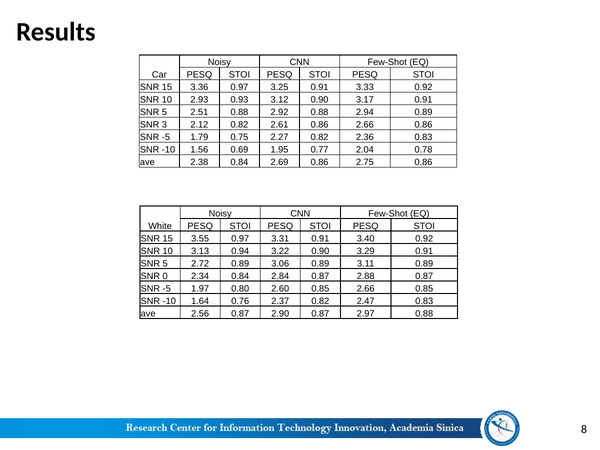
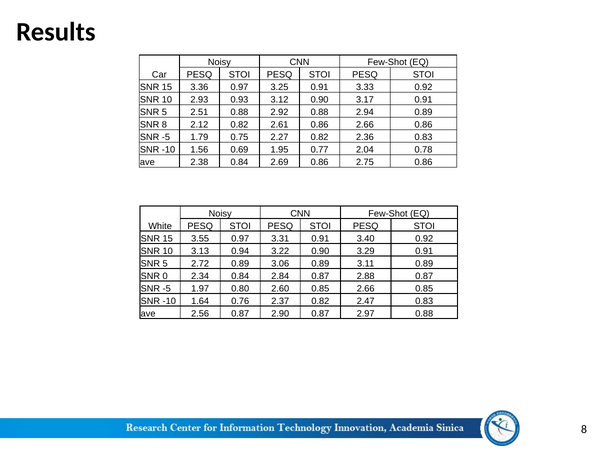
SNR 3: 3 -> 8
